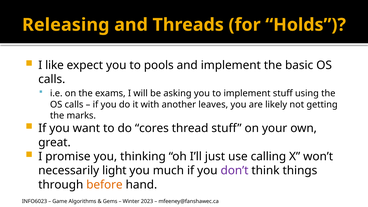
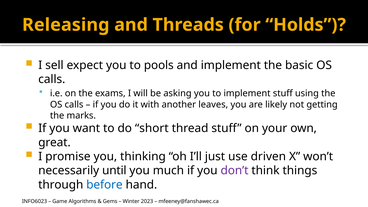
like: like -> sell
cores: cores -> short
calling: calling -> driven
light: light -> until
before colour: orange -> blue
